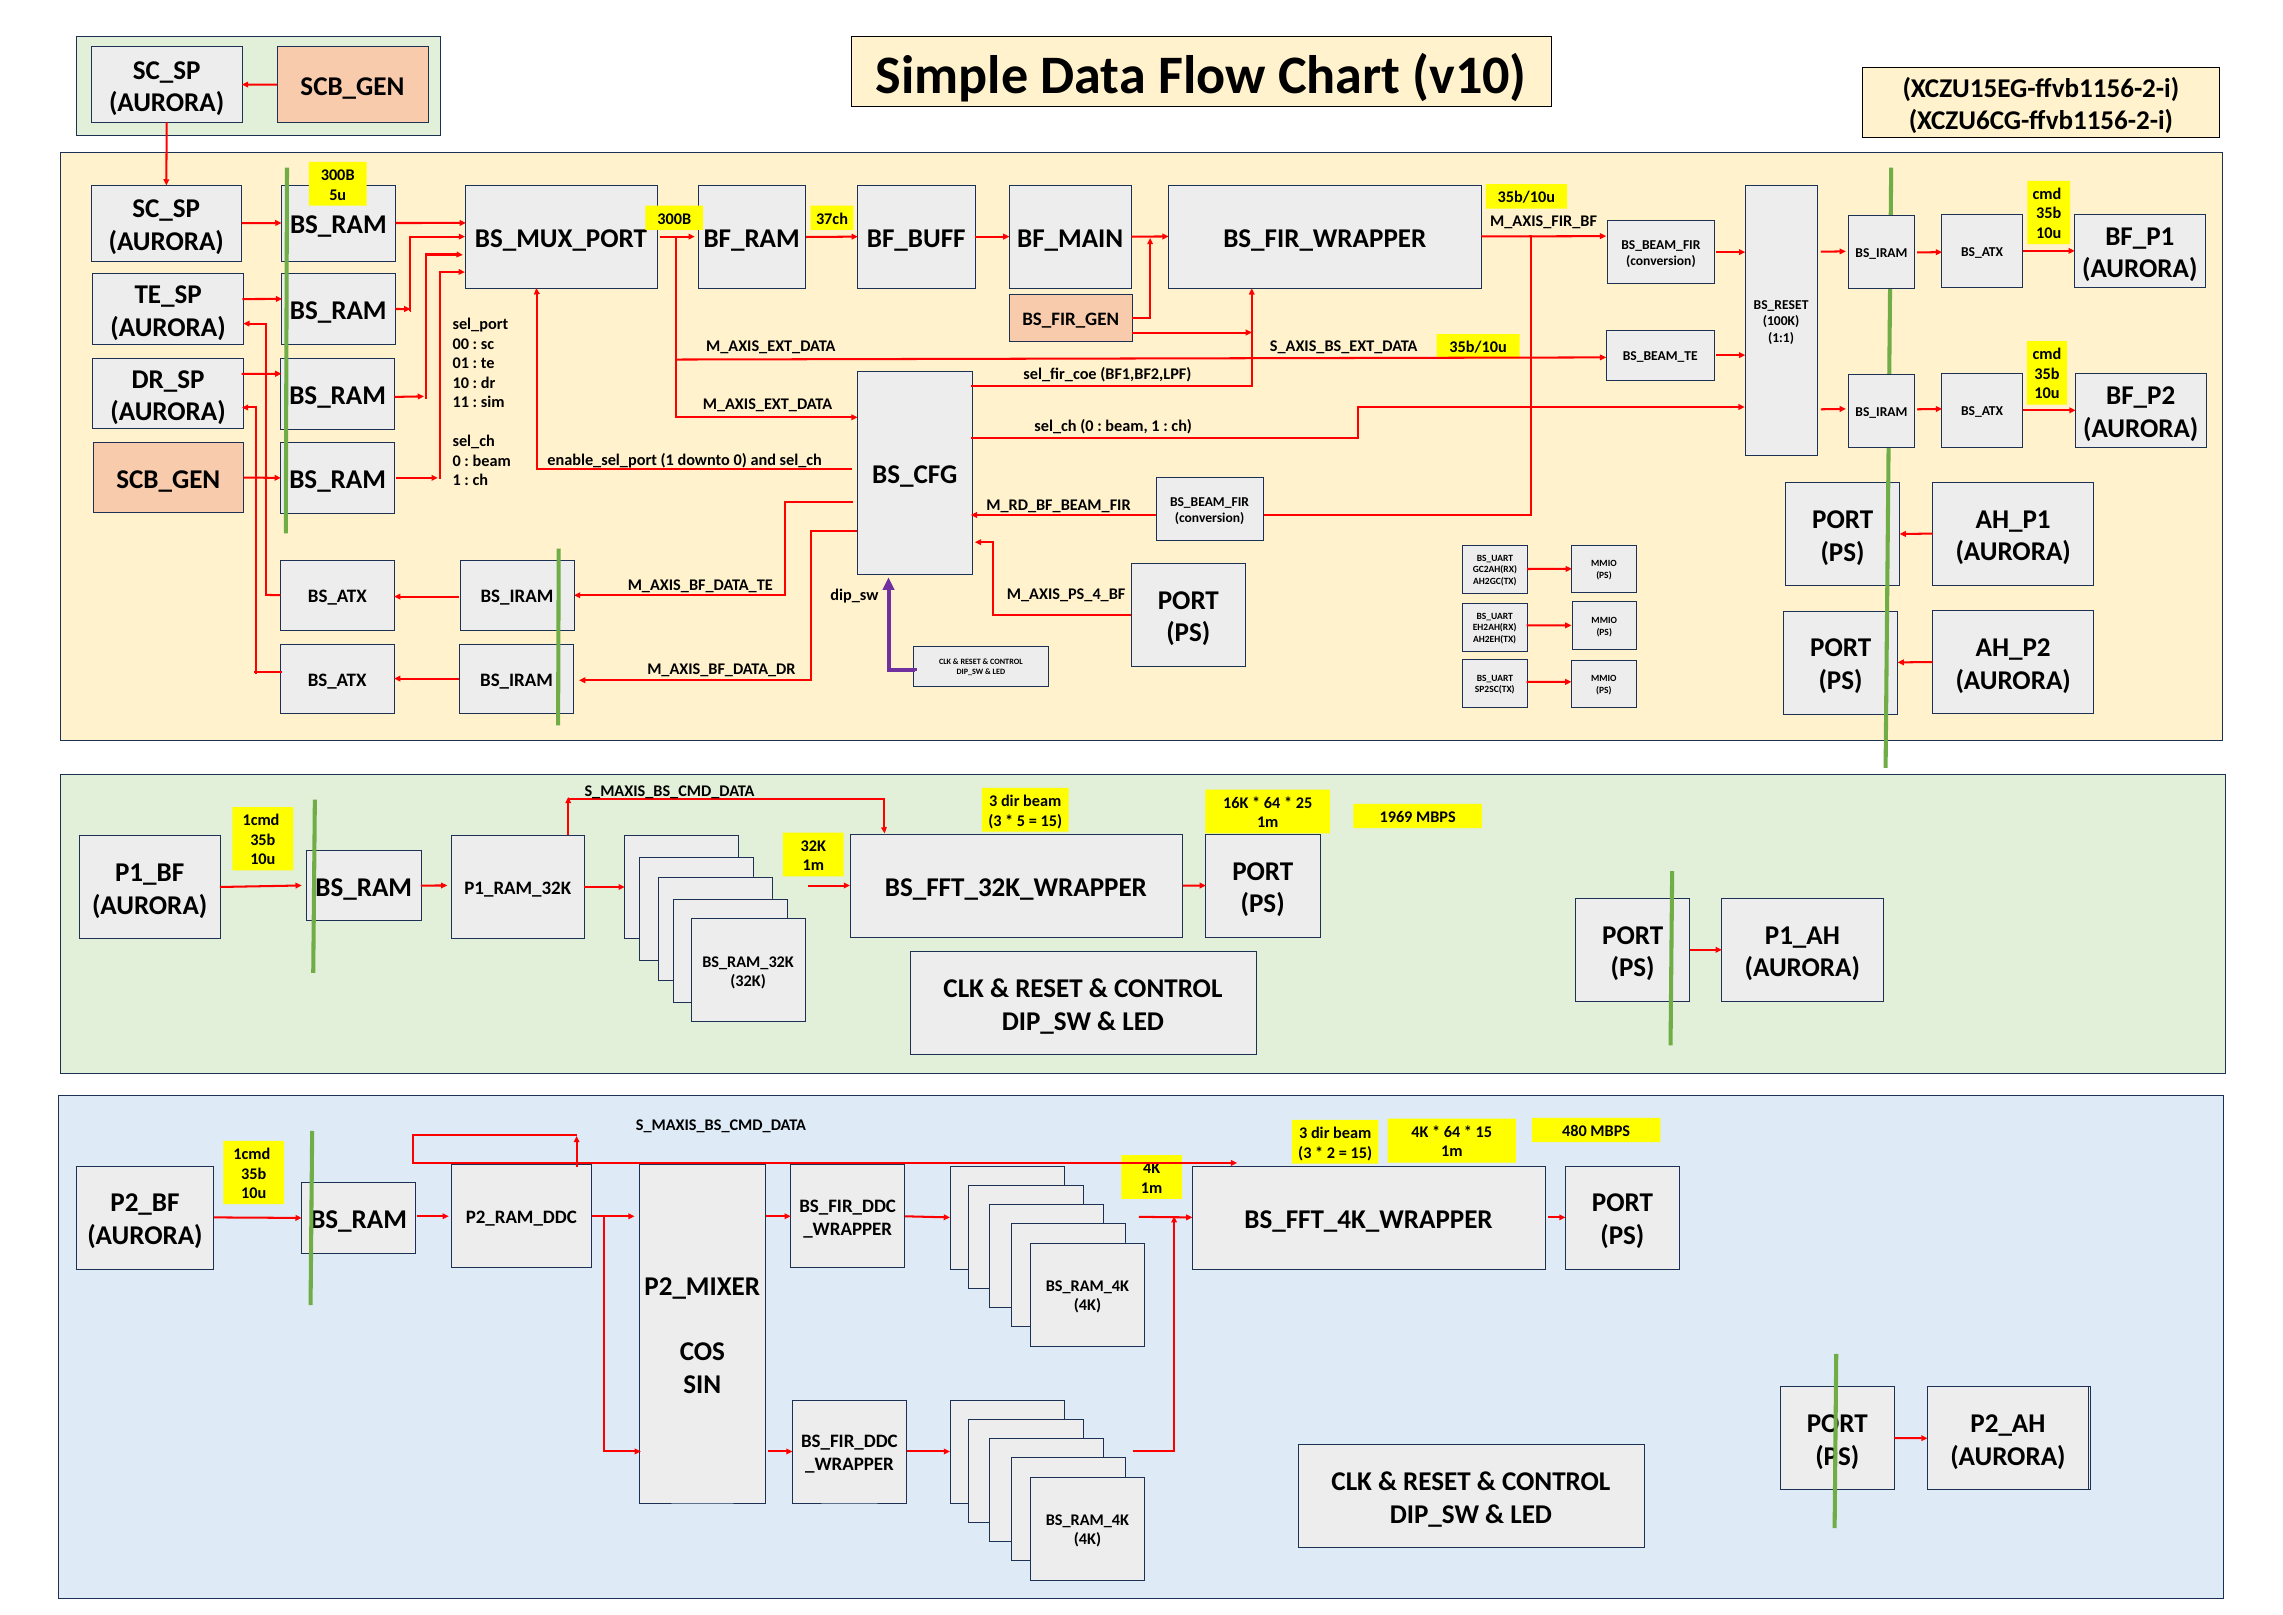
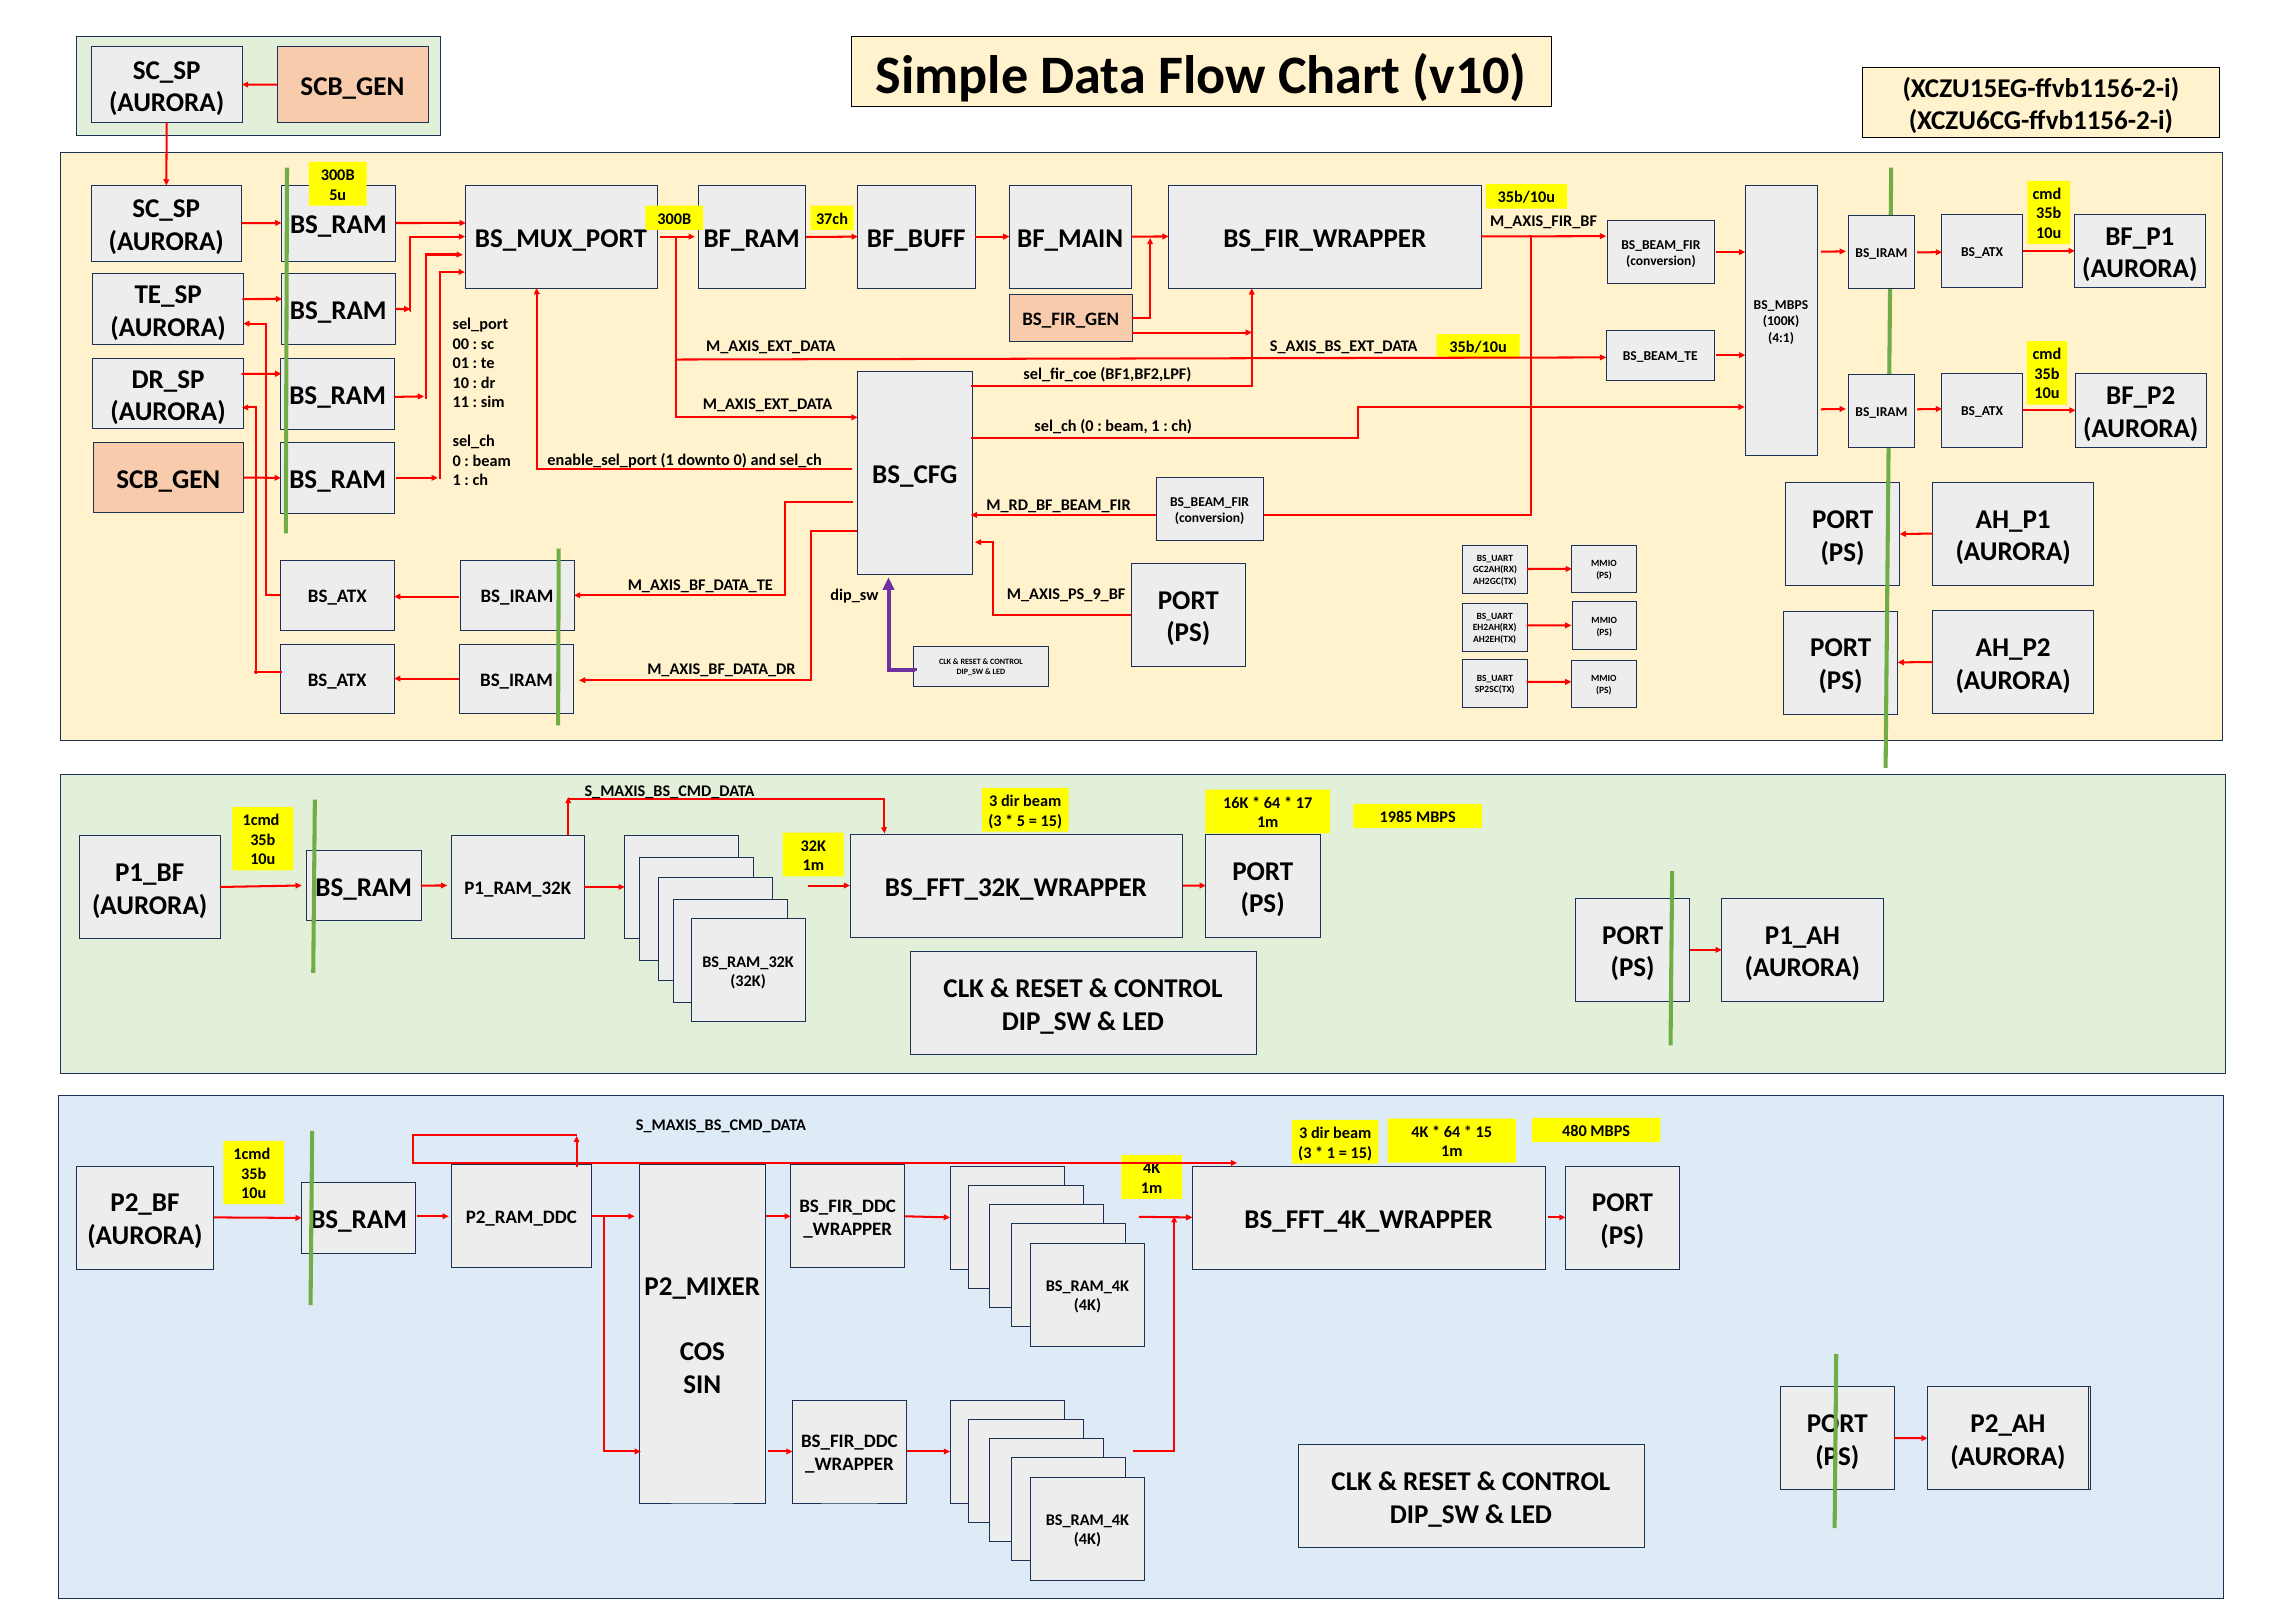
BS_RESET: BS_RESET -> BS_MBPS
1:1: 1:1 -> 4:1
M_AXIS_PS_4_BF: M_AXIS_PS_4_BF -> M_AXIS_PS_9_BF
25: 25 -> 17
1969: 1969 -> 1985
2 at (1331, 1153): 2 -> 1
